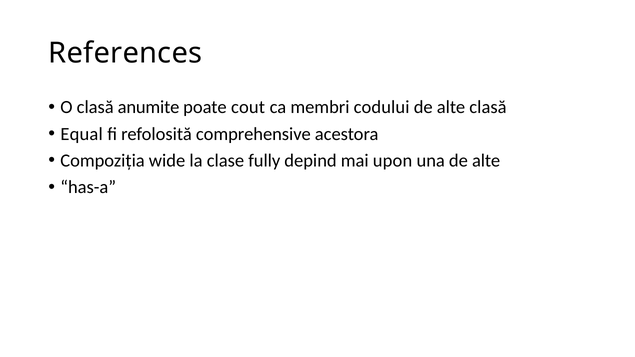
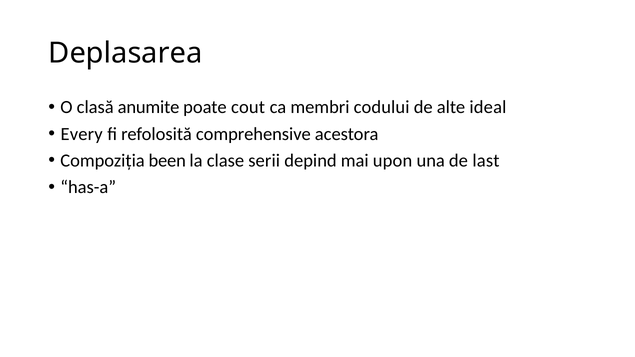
References: References -> Deplasarea
alte clasă: clasă -> ideal
Equal: Equal -> Every
wide: wide -> been
fully: fully -> serii
una de alte: alte -> last
